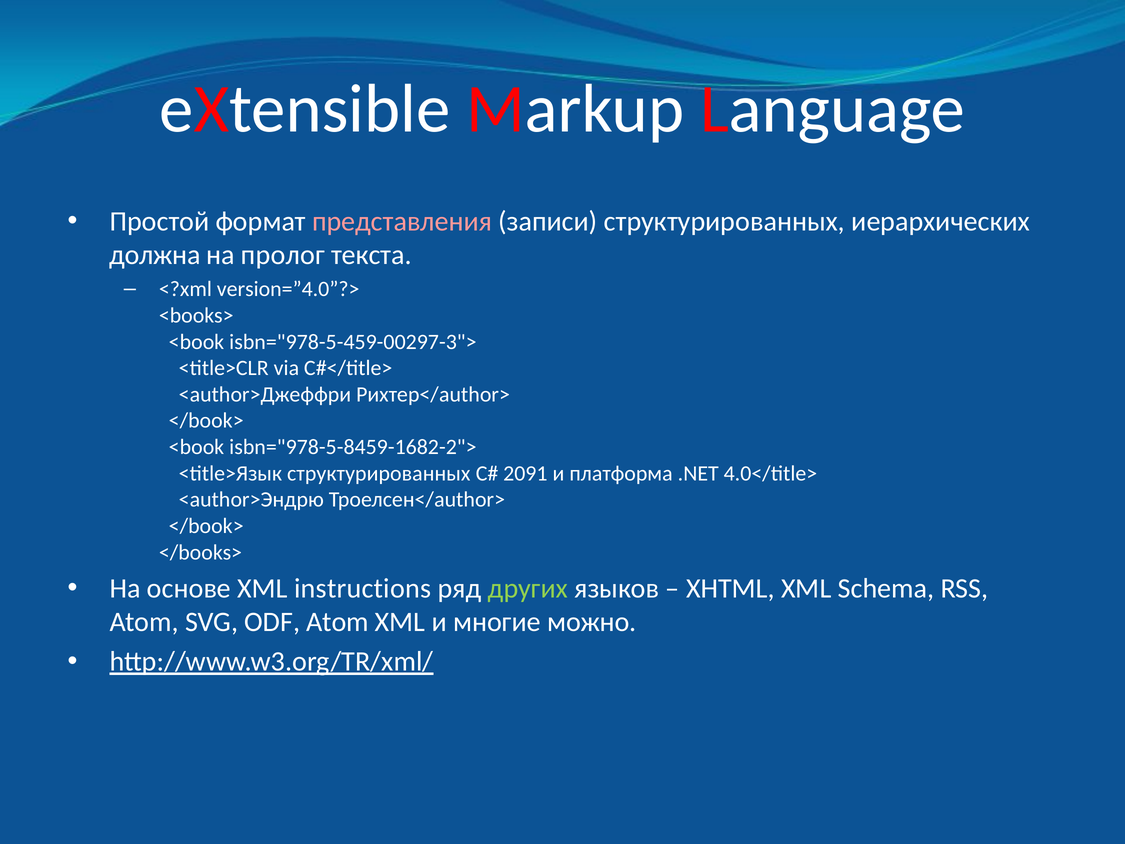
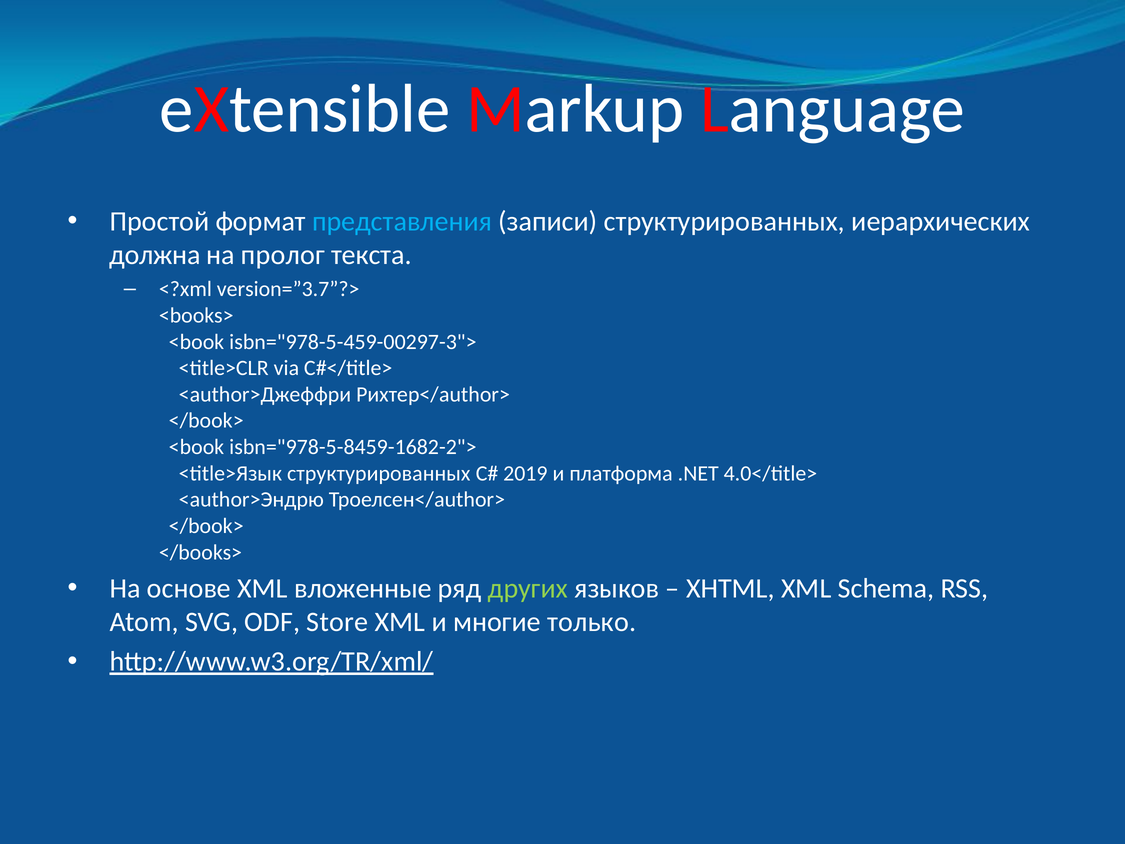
представления colour: pink -> light blue
version=”4.0”?>: version=”4.0”?> -> version=”3.7”?>
2091: 2091 -> 2019
instructions: instructions -> вложенные
ODF Atom: Atom -> Store
можно: можно -> только
